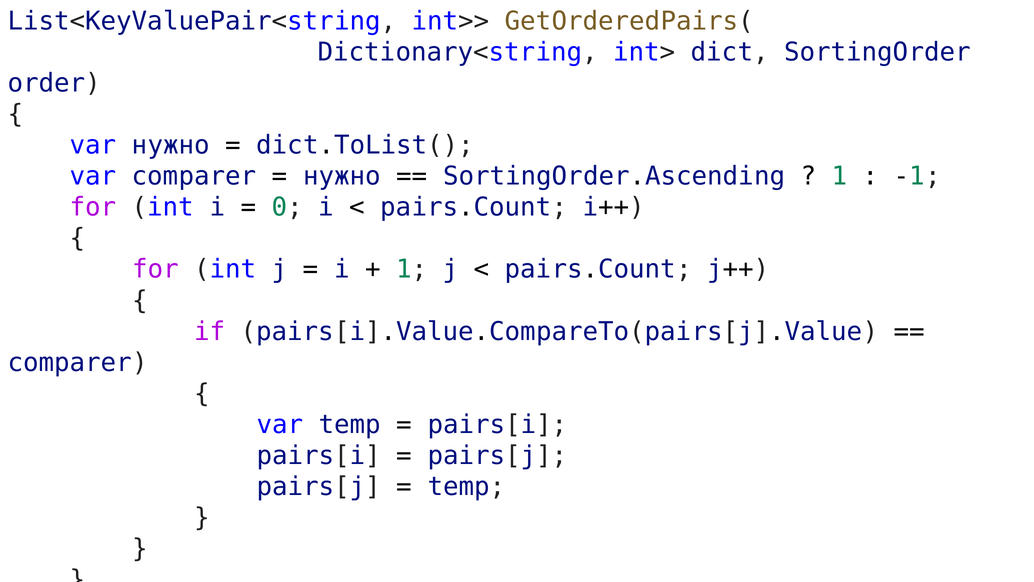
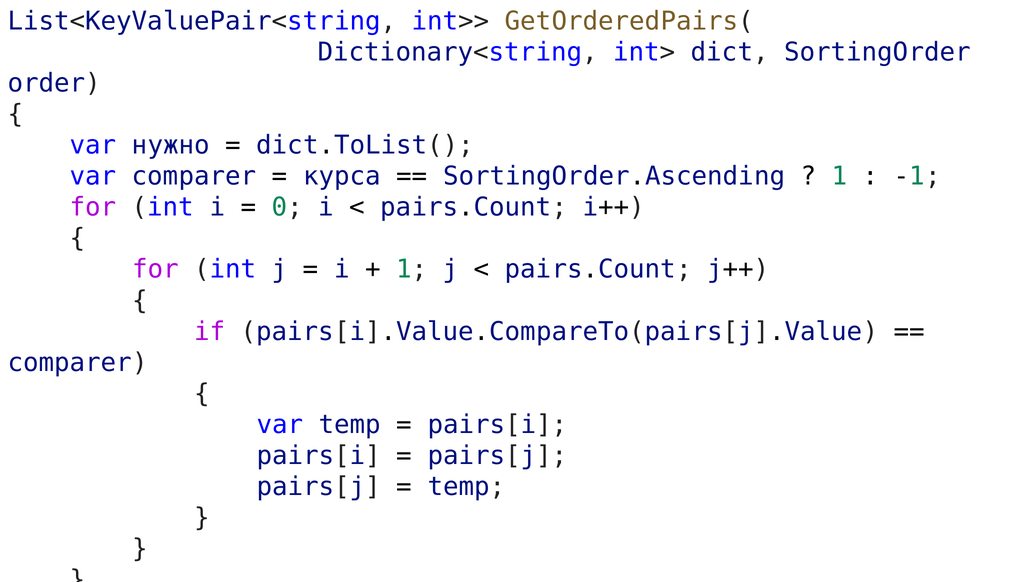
нужно at (342, 176): нужно -> курса
